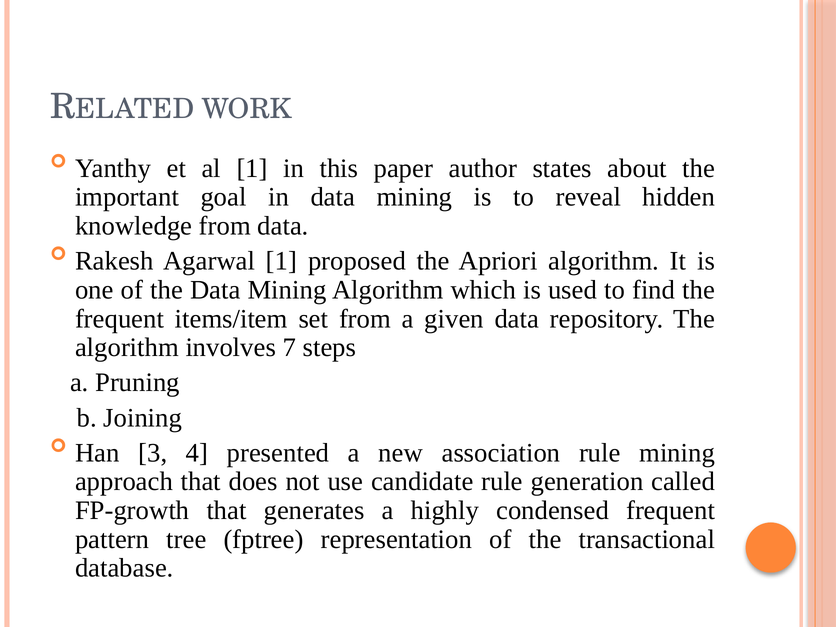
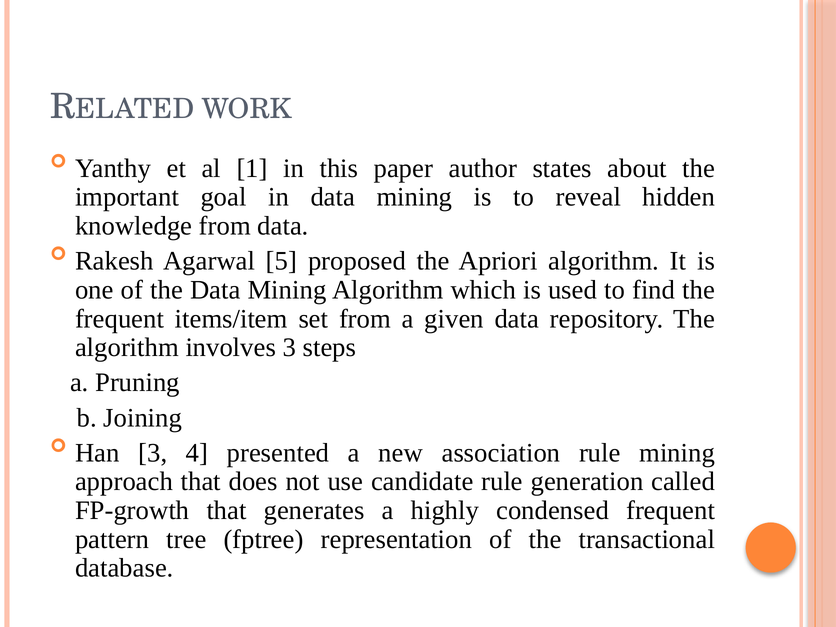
Agarwal 1: 1 -> 5
involves 7: 7 -> 3
